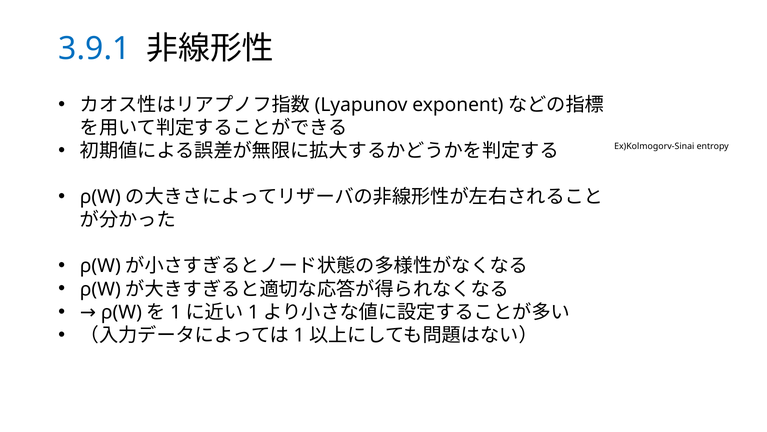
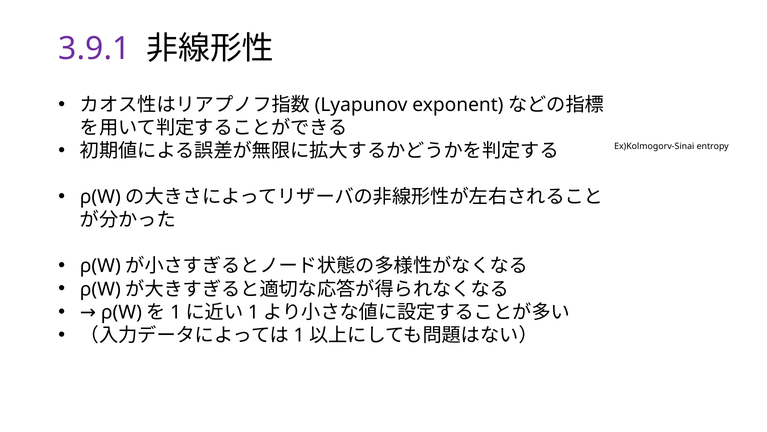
3.9.1 colour: blue -> purple
